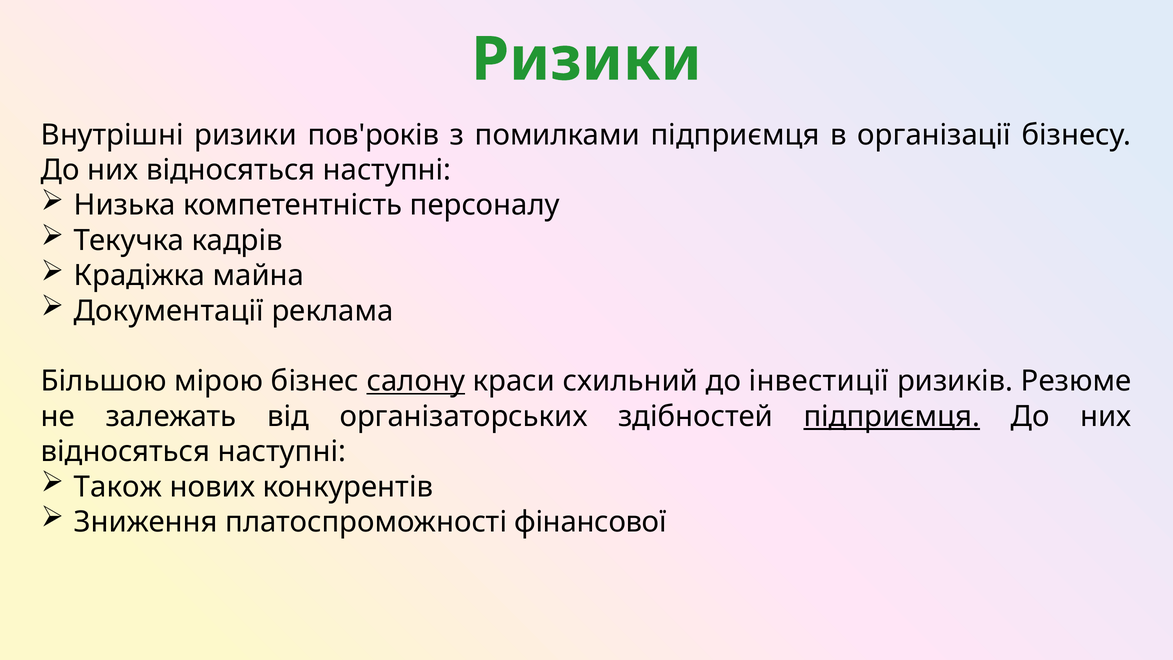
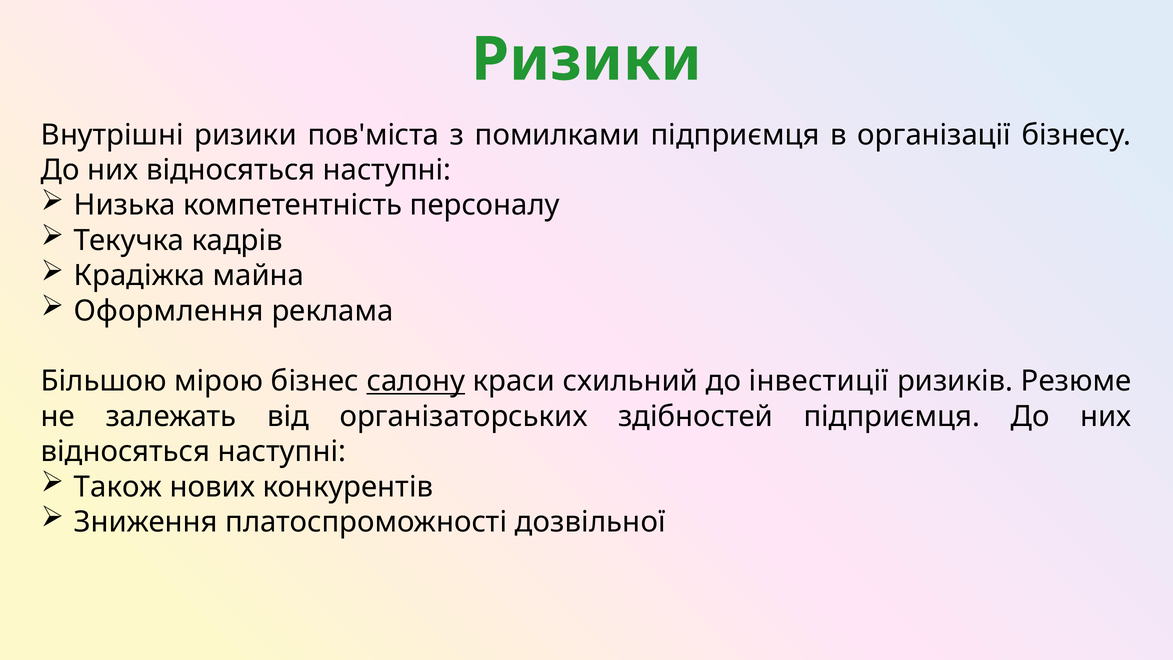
пов'років: пов'років -> пов'міста
Документації: Документації -> Оформлення
підприємця at (892, 416) underline: present -> none
фінансової: фінансової -> дозвільної
